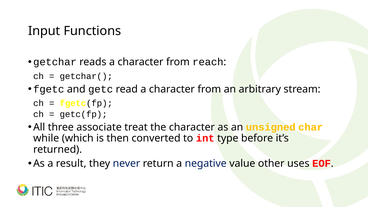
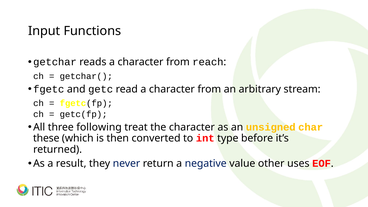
associate: associate -> following
while: while -> these
